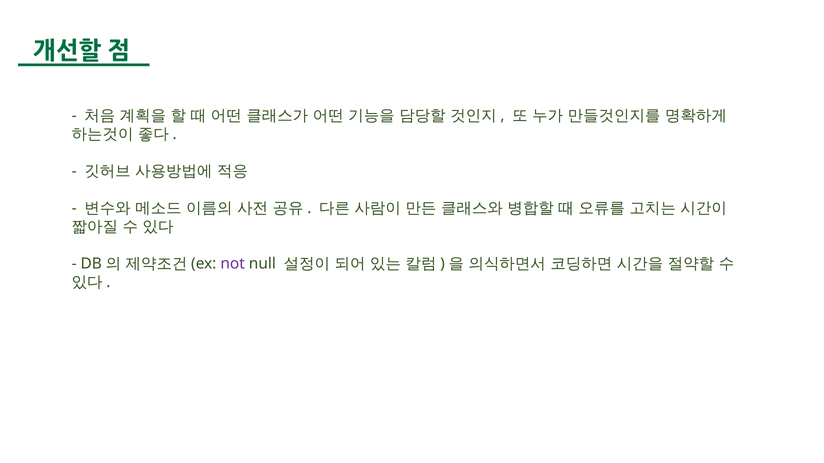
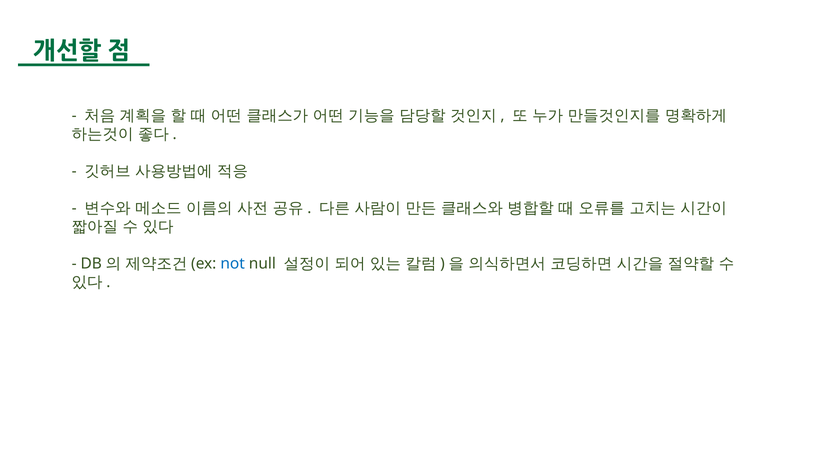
not colour: purple -> blue
